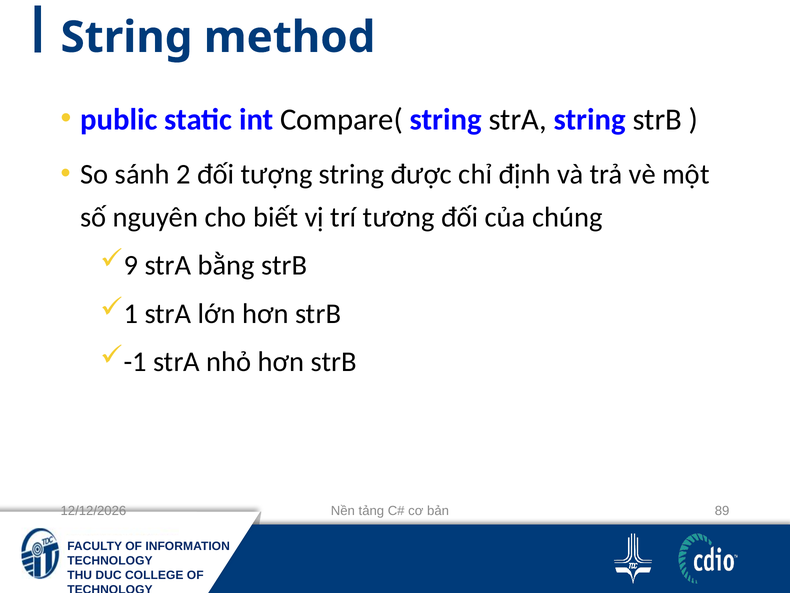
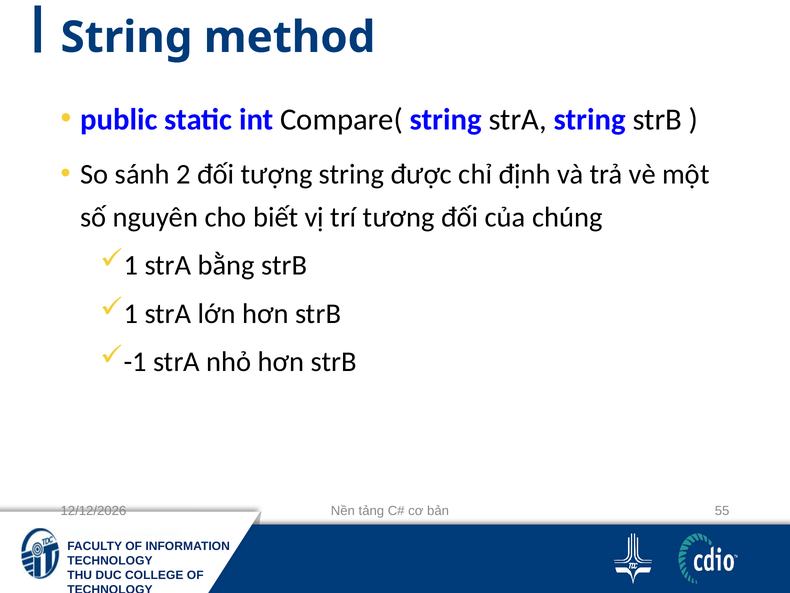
9 at (131, 265): 9 -> 1
89: 89 -> 55
